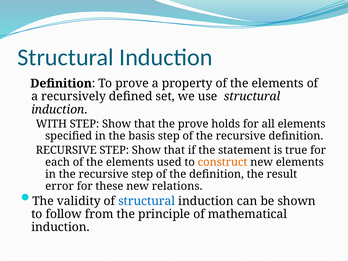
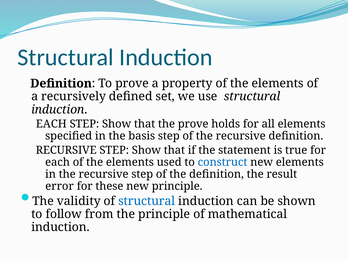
WITH at (51, 124): WITH -> EACH
construct colour: orange -> blue
new relations: relations -> principle
